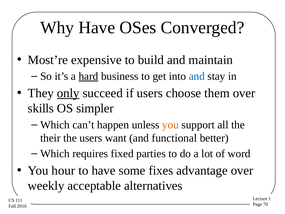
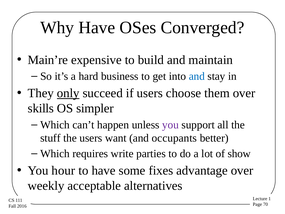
Most’re: Most’re -> Main’re
hard underline: present -> none
you at (170, 125) colour: orange -> purple
their: their -> stuff
functional: functional -> occupants
fixed: fixed -> write
word: word -> show
